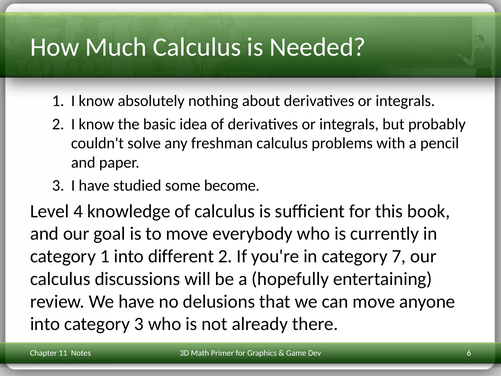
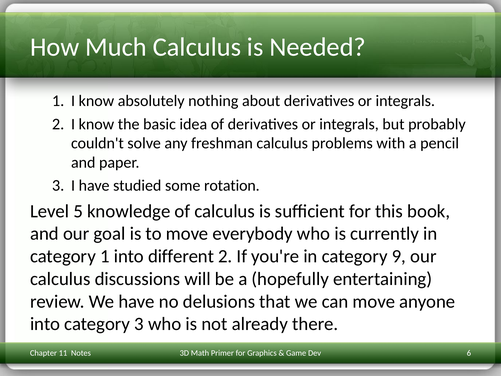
become: become -> rotation
4: 4 -> 5
7: 7 -> 9
